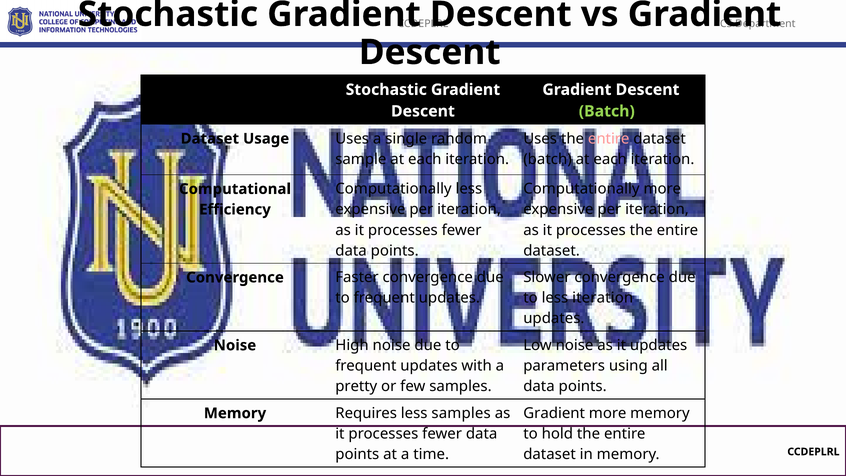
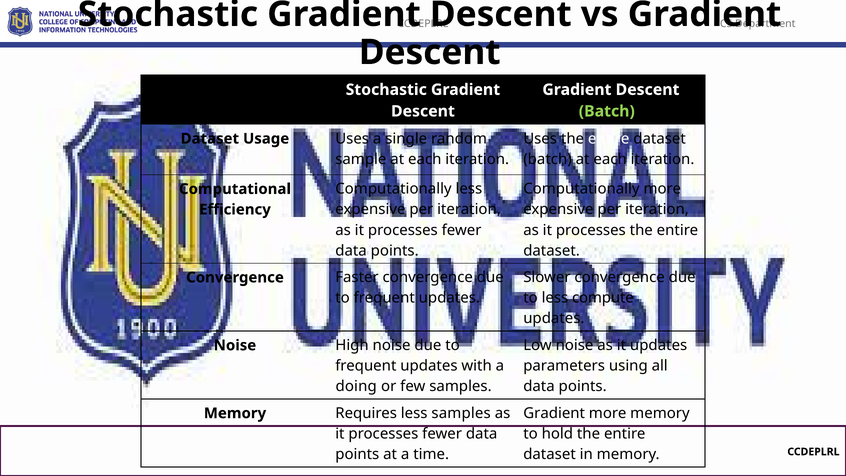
entire at (609, 139) colour: pink -> white
less iteration: iteration -> compute
pretty: pretty -> doing
